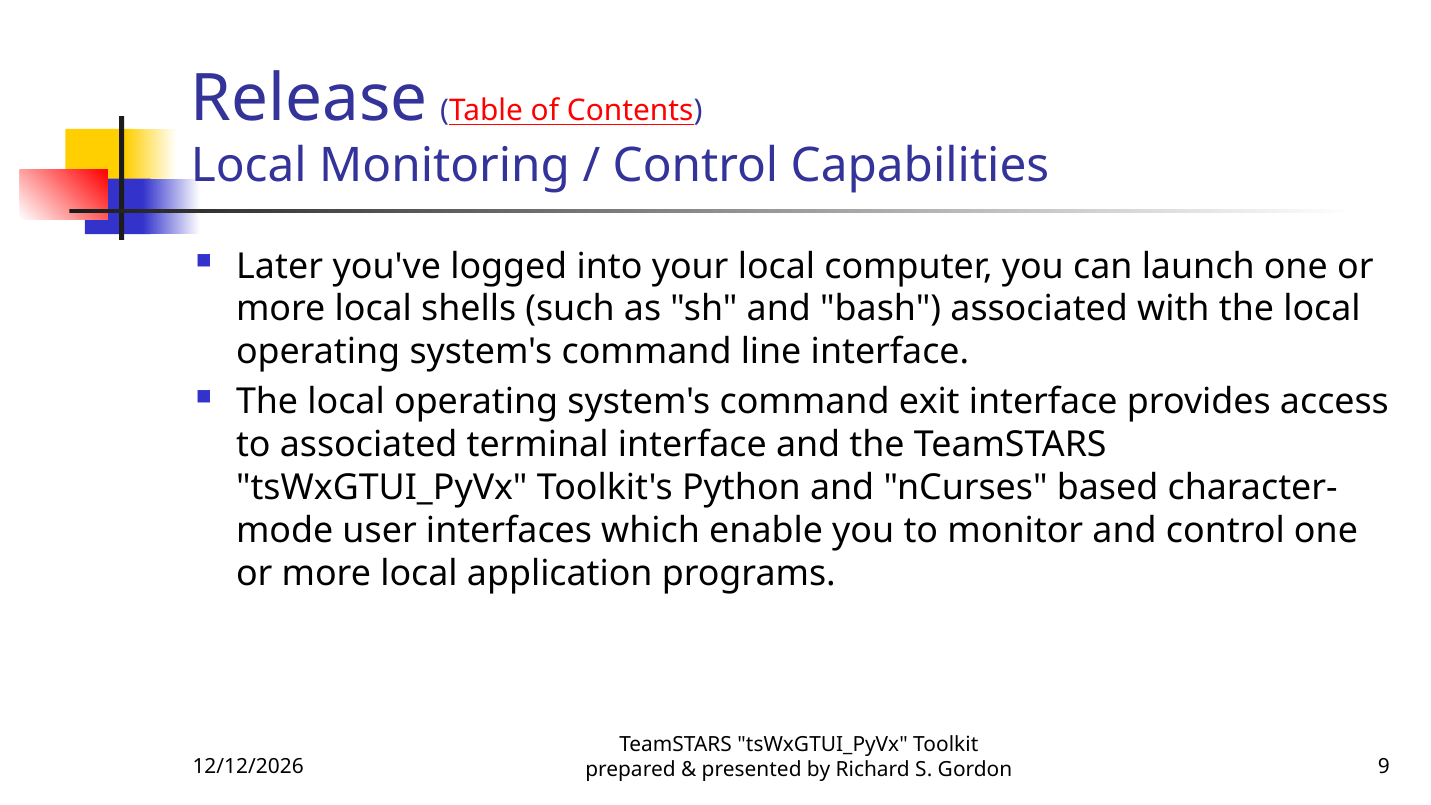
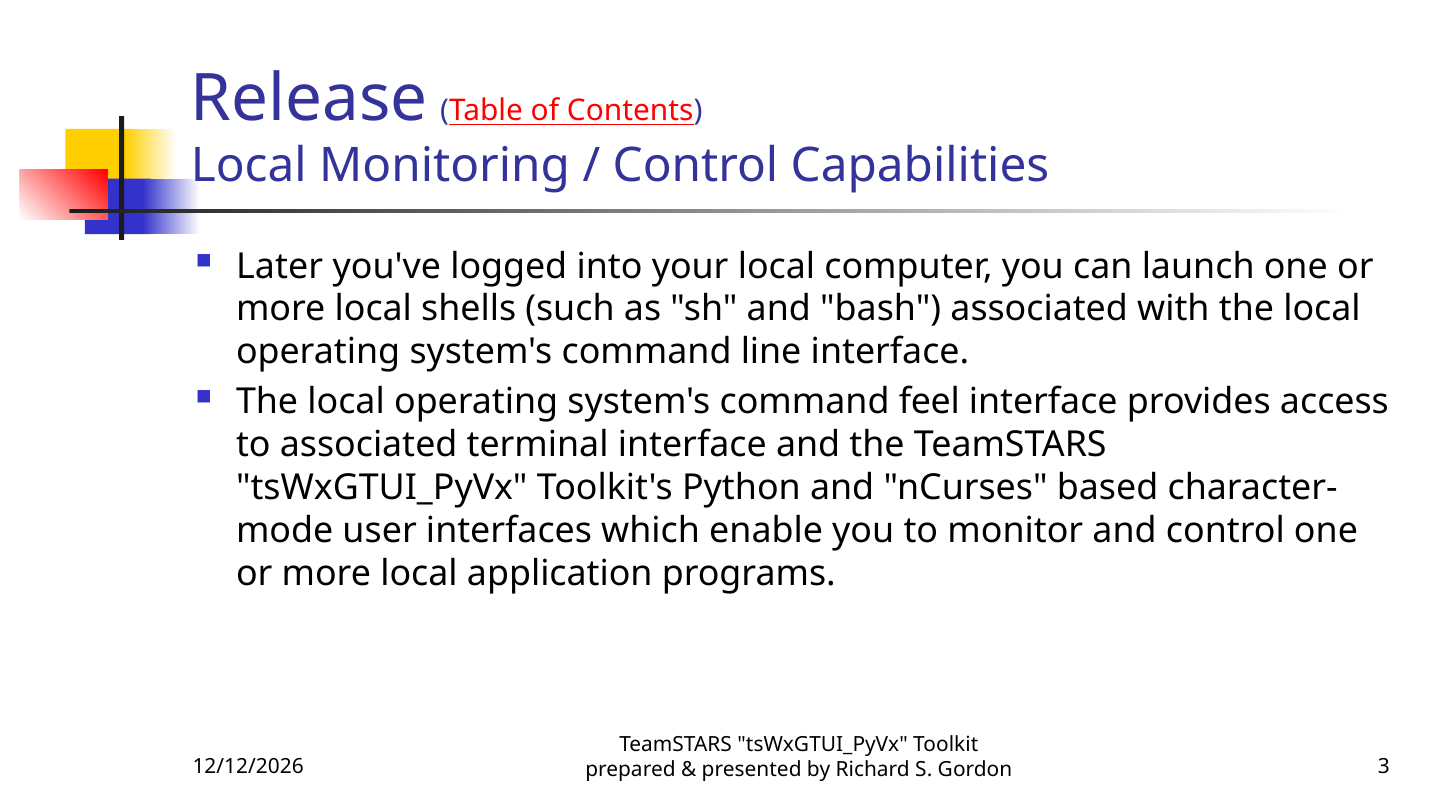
exit: exit -> feel
9: 9 -> 3
